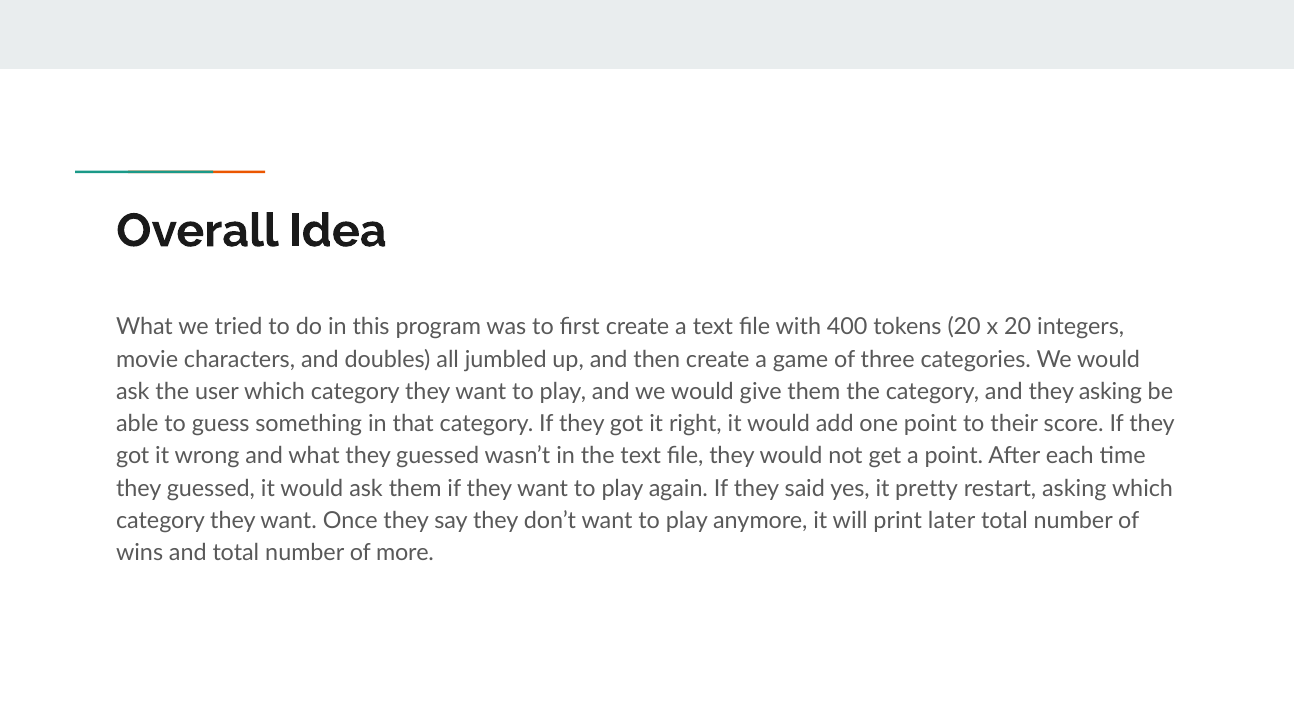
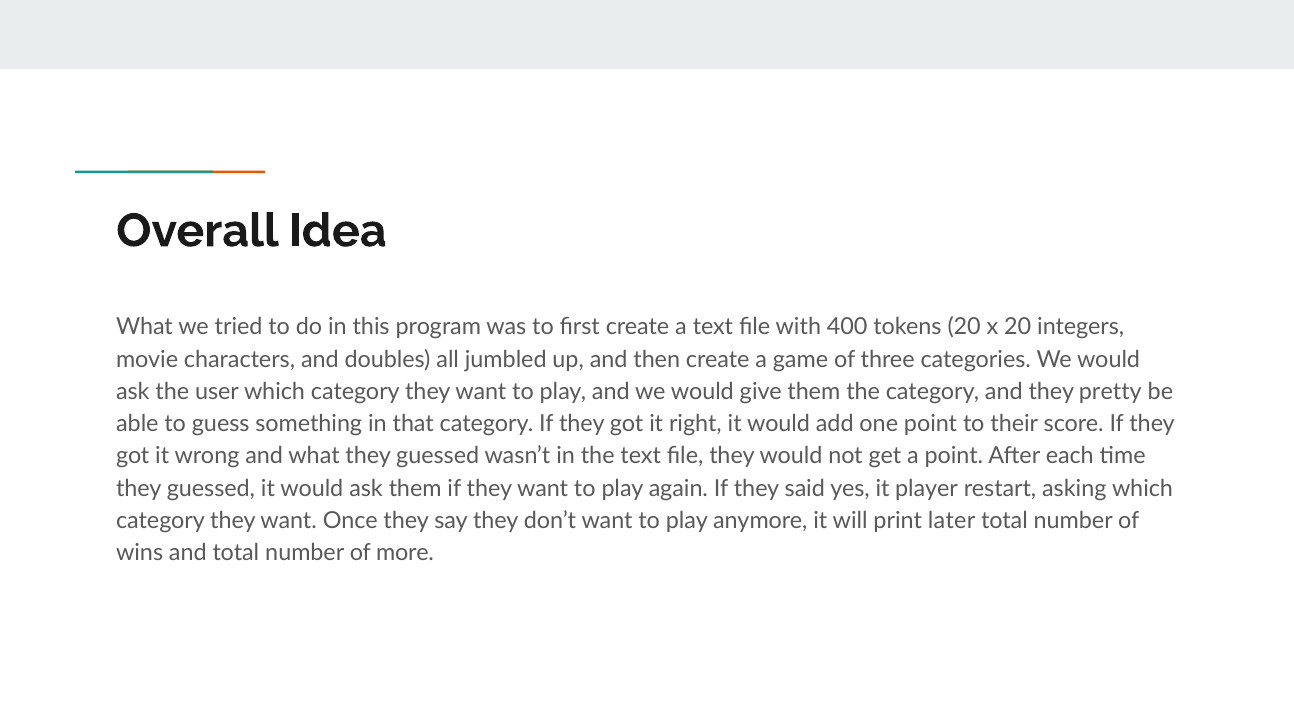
they asking: asking -> pretty
pretty: pretty -> player
